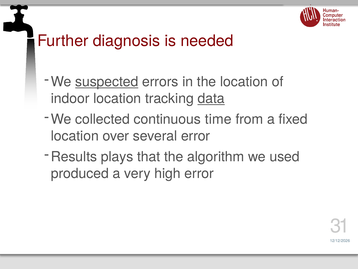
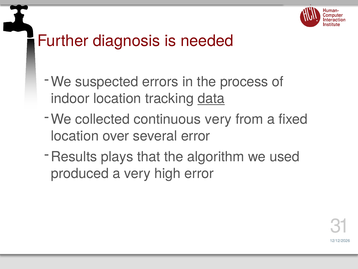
suspected underline: present -> none
the location: location -> process
continuous time: time -> very
